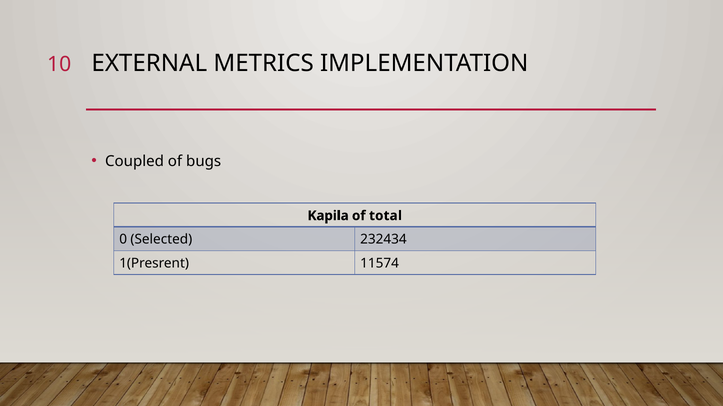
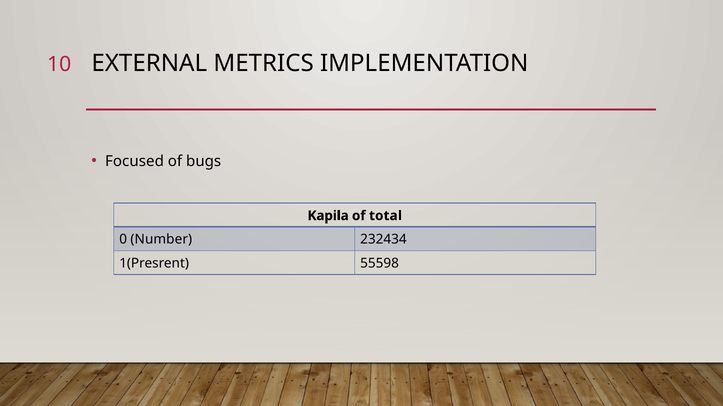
Coupled: Coupled -> Focused
Selected: Selected -> Number
11574: 11574 -> 55598
